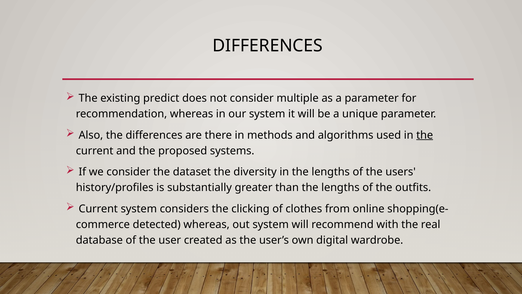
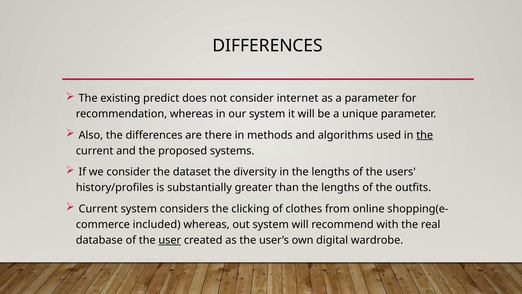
multiple: multiple -> internet
detected: detected -> included
user underline: none -> present
